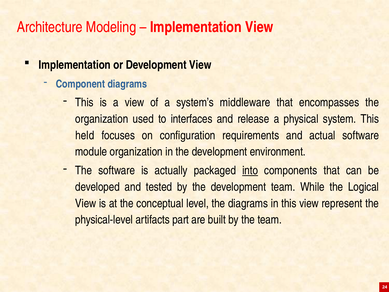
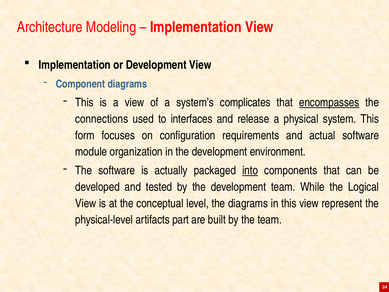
middleware: middleware -> complicates
encompasses underline: none -> present
organization at (102, 119): organization -> connections
held: held -> form
